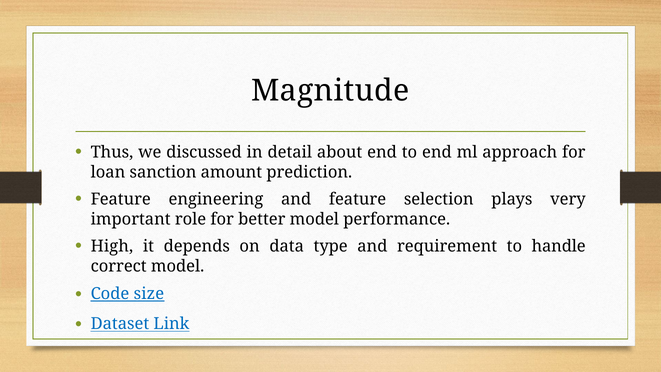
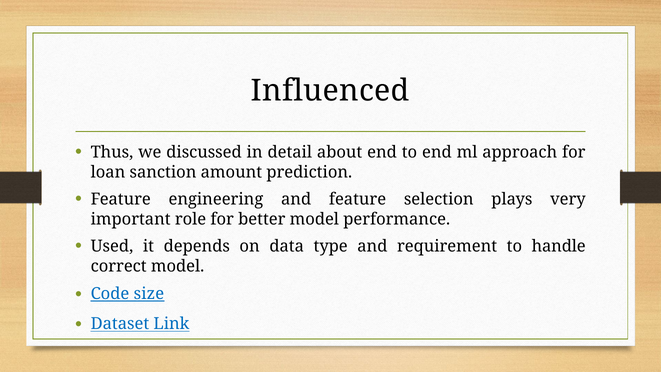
Magnitude: Magnitude -> Influenced
High: High -> Used
